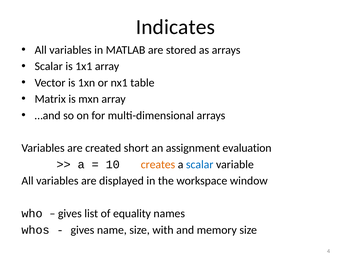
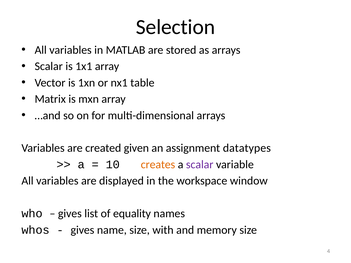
Indicates: Indicates -> Selection
short: short -> given
evaluation: evaluation -> datatypes
scalar at (200, 165) colour: blue -> purple
